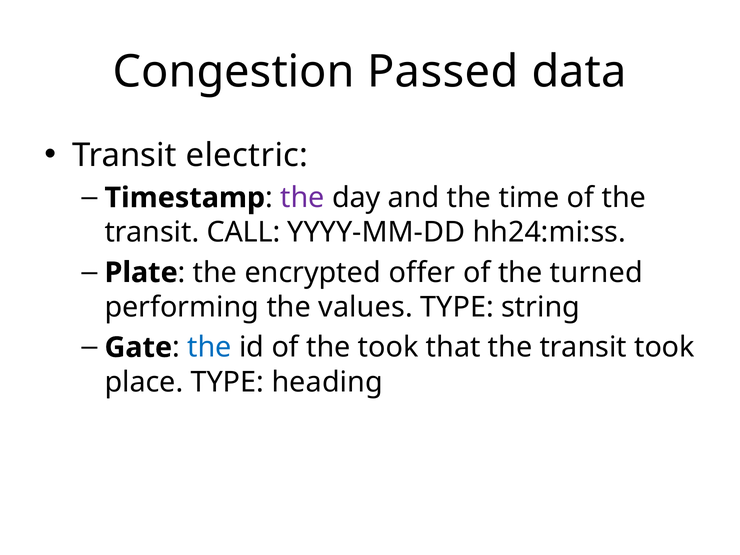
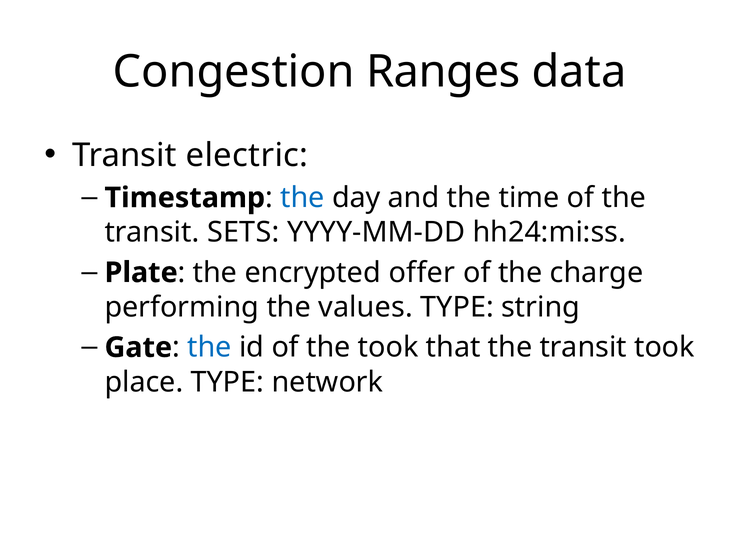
Passed: Passed -> Ranges
the at (302, 198) colour: purple -> blue
CALL: CALL -> SETS
turned: turned -> charge
heading: heading -> network
